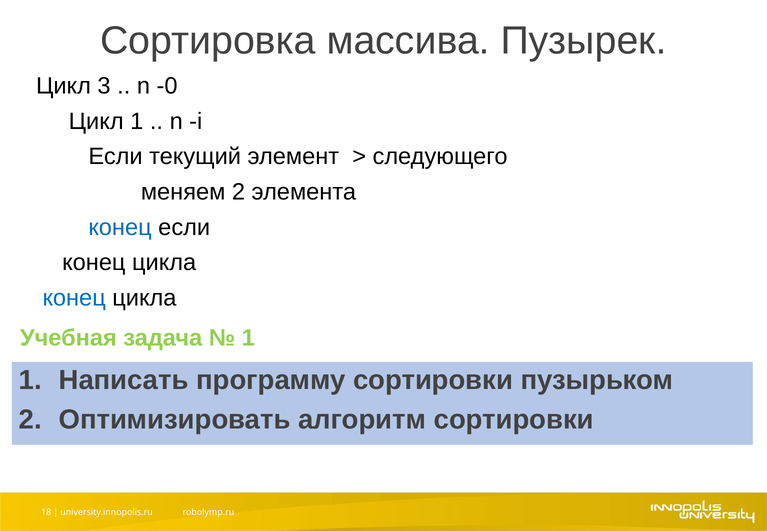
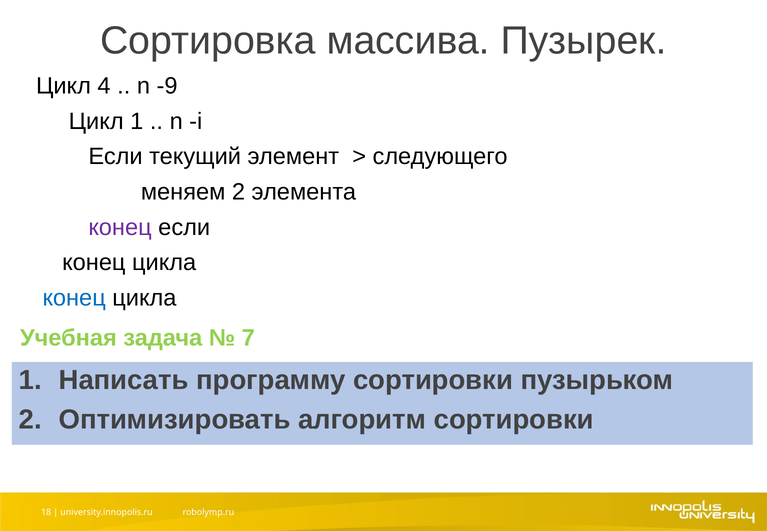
3: 3 -> 4
-0: -0 -> -9
конец at (120, 227) colour: blue -> purple
1 at (248, 338): 1 -> 7
